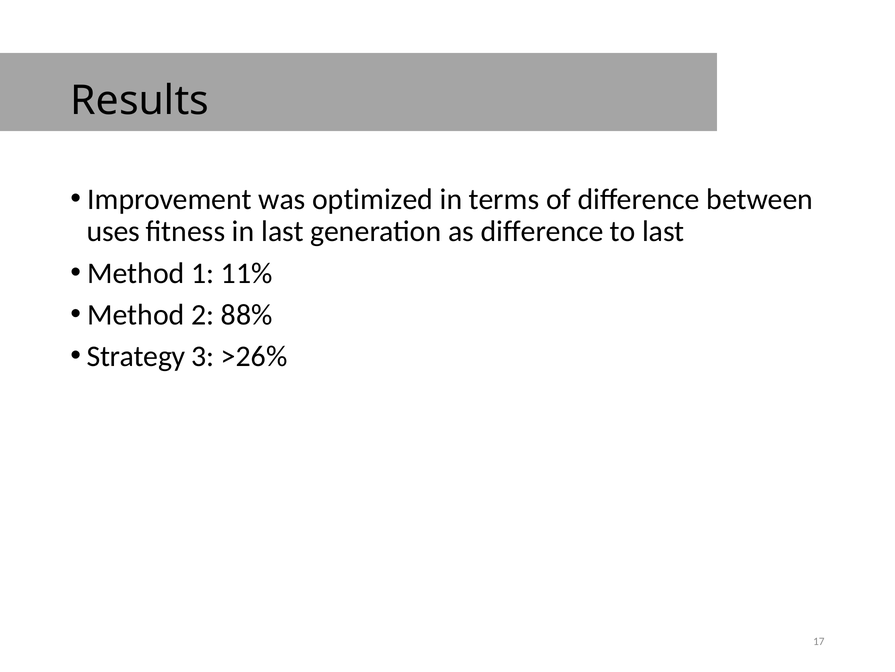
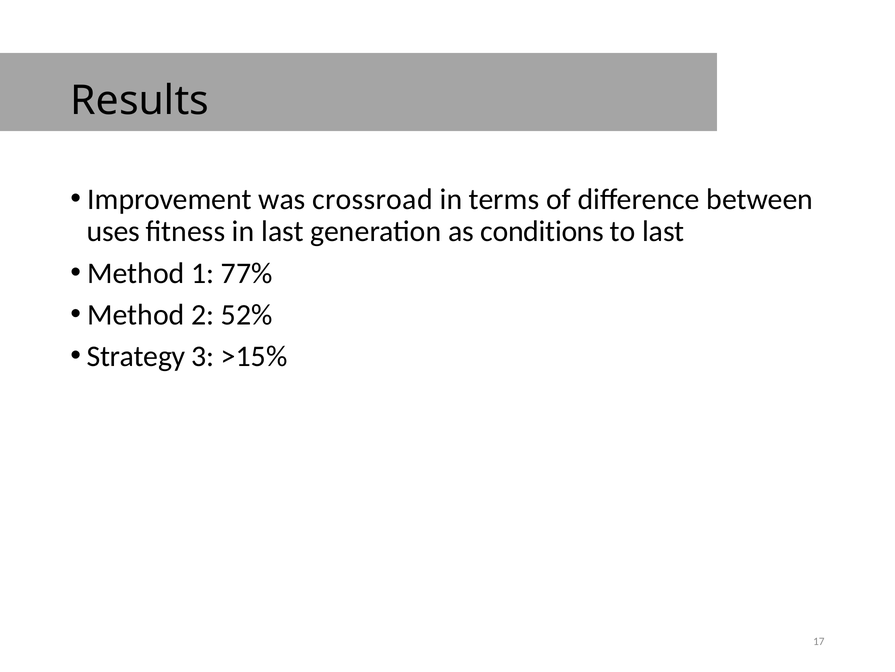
optimized: optimized -> crossroad
as difference: difference -> conditions
11%: 11% -> 77%
88%: 88% -> 52%
>26%: >26% -> >15%
